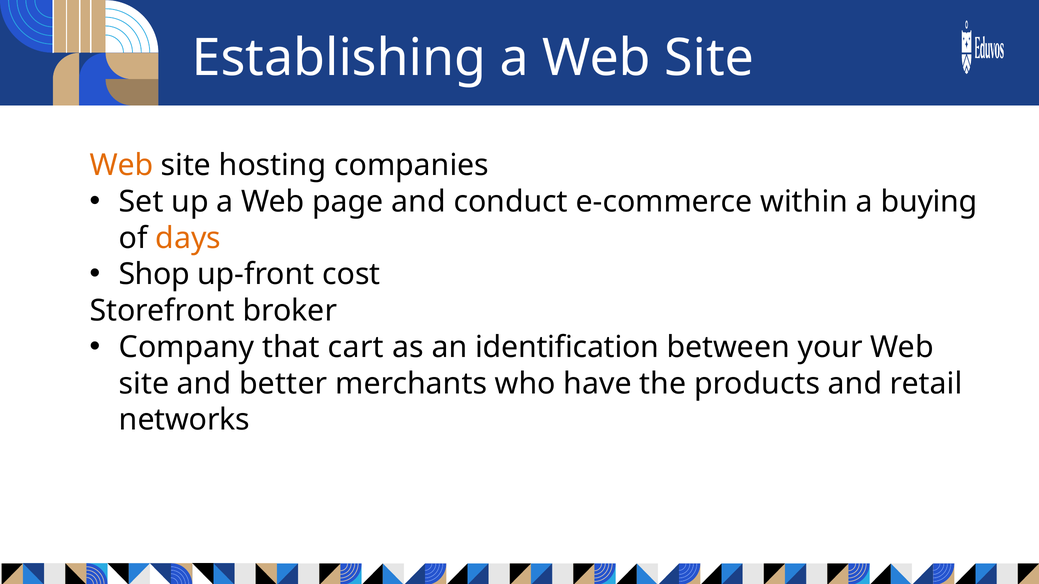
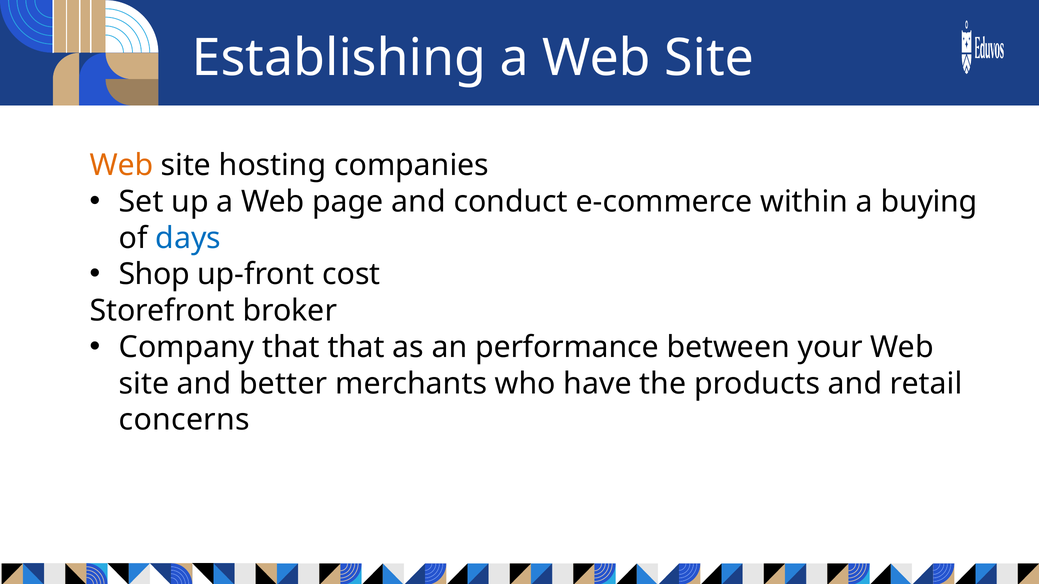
days colour: orange -> blue
that cart: cart -> that
identification: identification -> performance
networks: networks -> concerns
